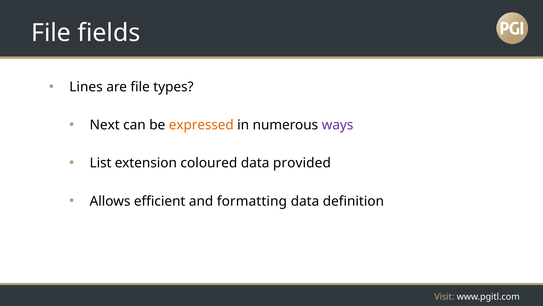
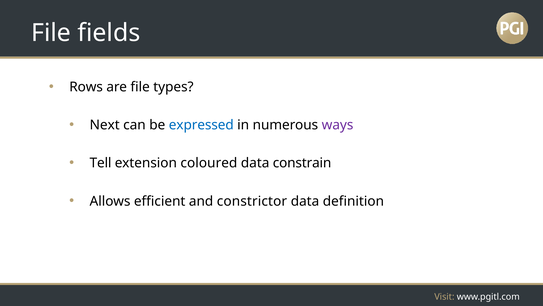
Lines: Lines -> Rows
expressed colour: orange -> blue
List: List -> Tell
provided: provided -> constrain
formatting: formatting -> constrictor
